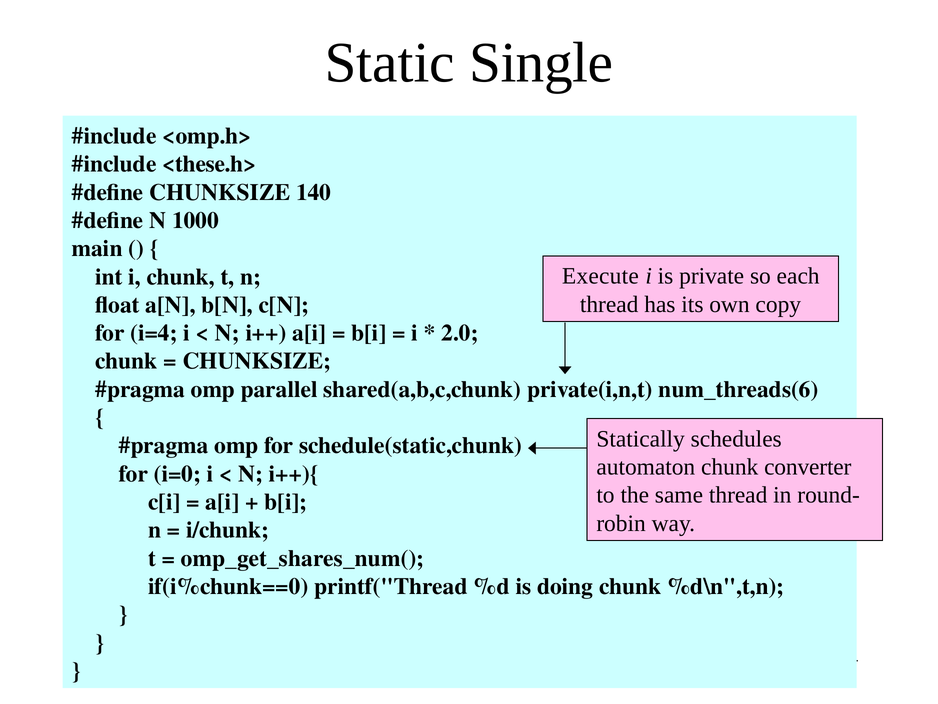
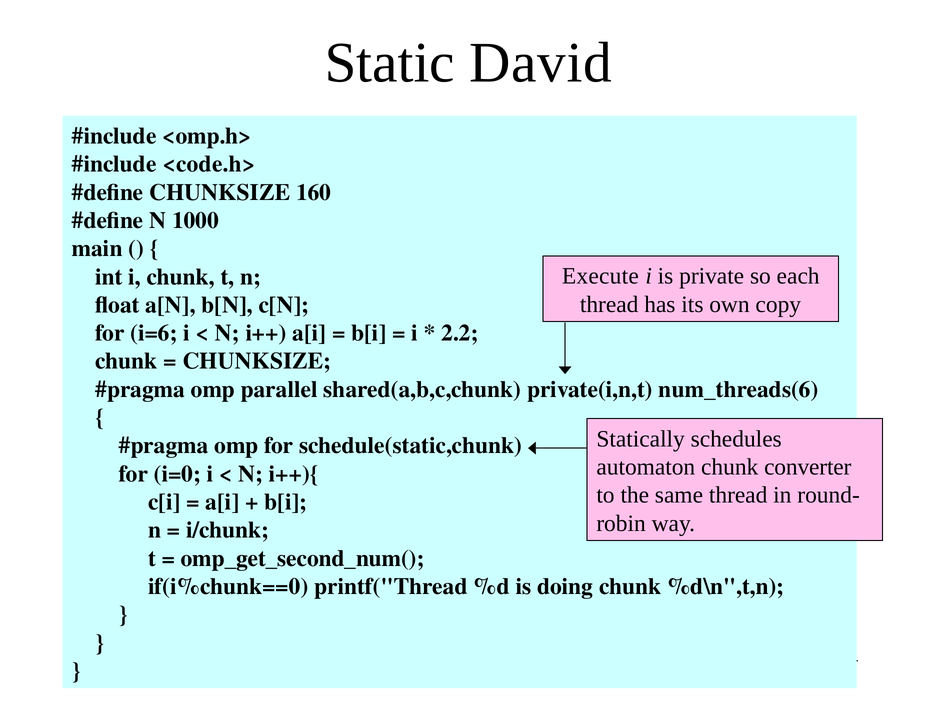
Single: Single -> David
<these.h>: <these.h> -> <code.h>
140: 140 -> 160
i=4: i=4 -> i=6
2.0: 2.0 -> 2.2
omp_get_shares_num(: omp_get_shares_num( -> omp_get_second_num(
